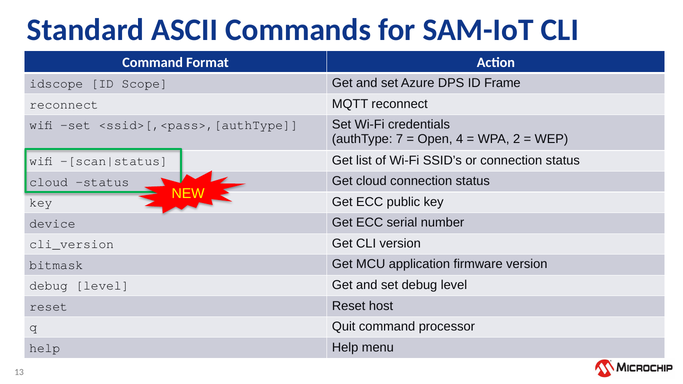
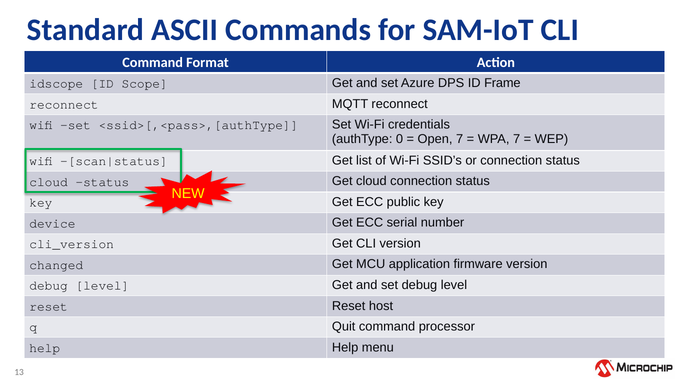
7: 7 -> 0
Open 4: 4 -> 7
WPA 2: 2 -> 7
bitmask: bitmask -> changed
